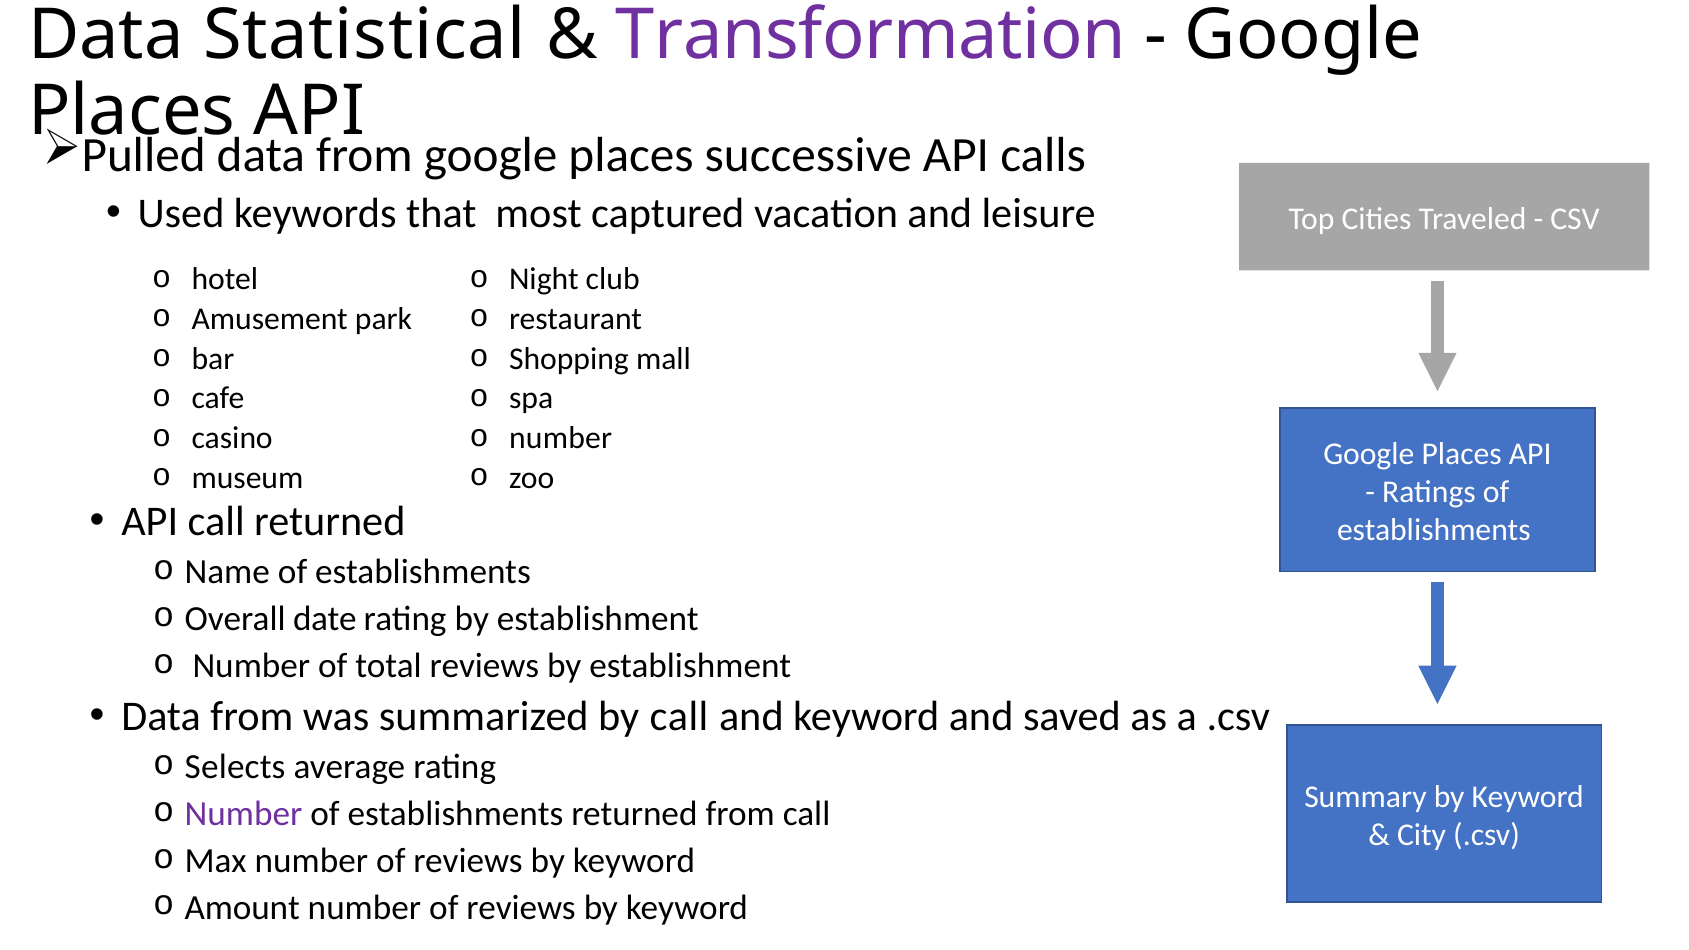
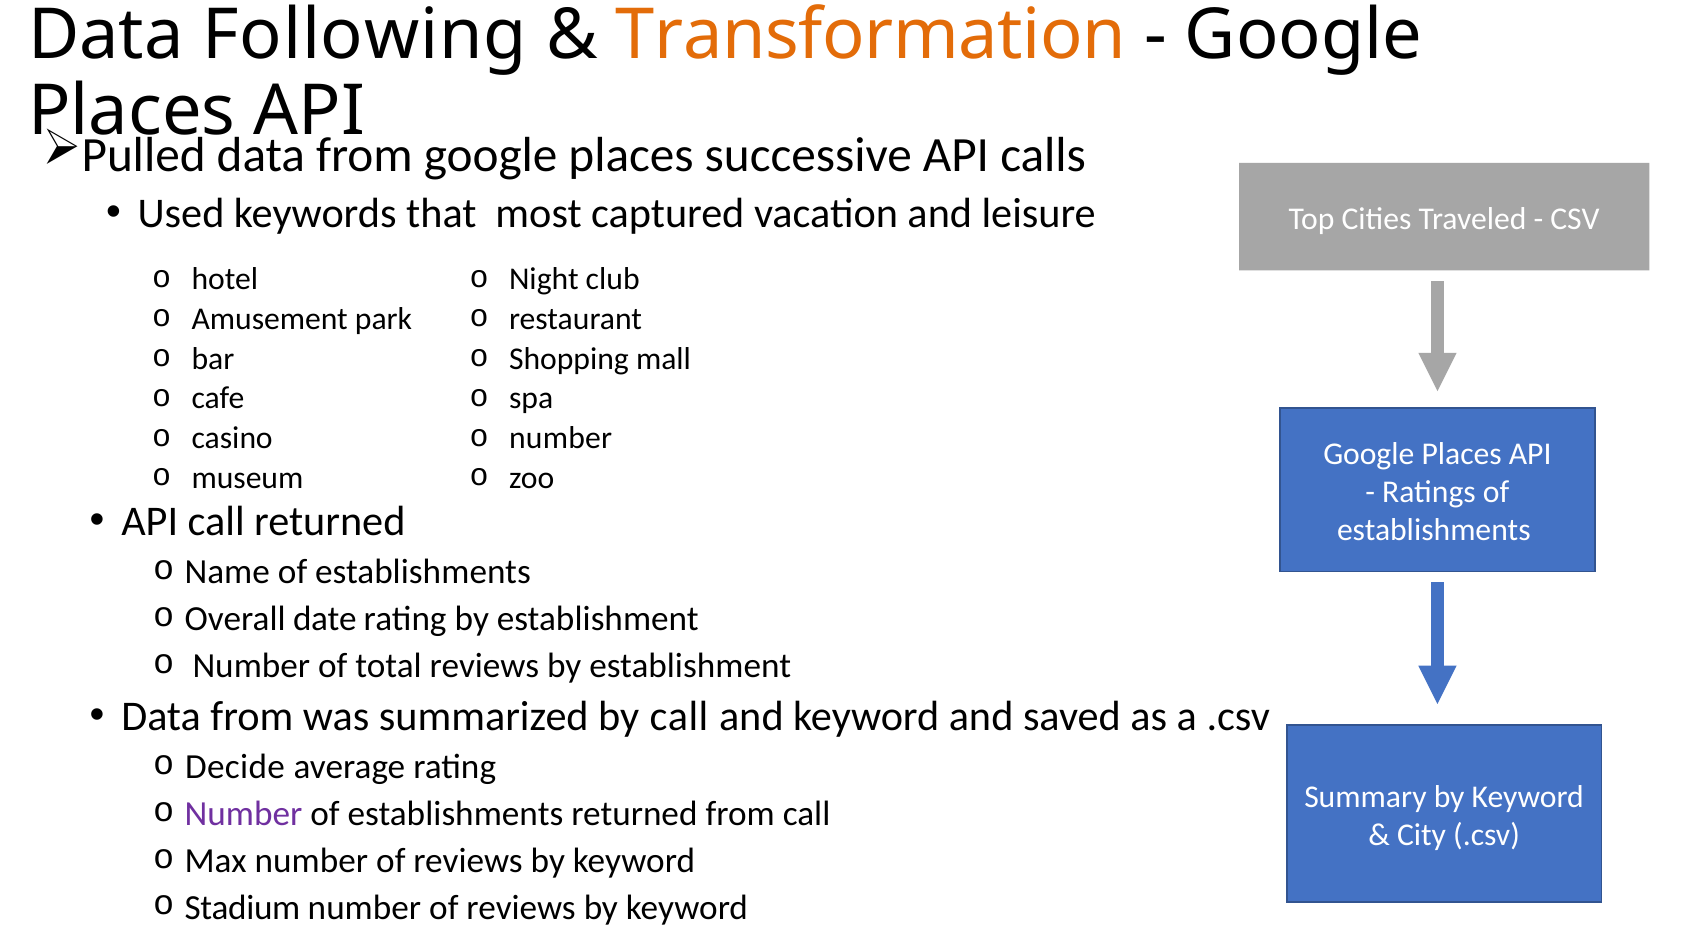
Statistical: Statistical -> Following
Transformation colour: purple -> orange
Selects: Selects -> Decide
Amount: Amount -> Stadium
